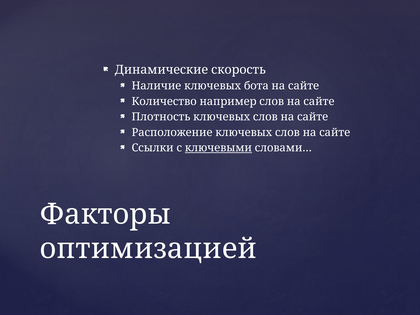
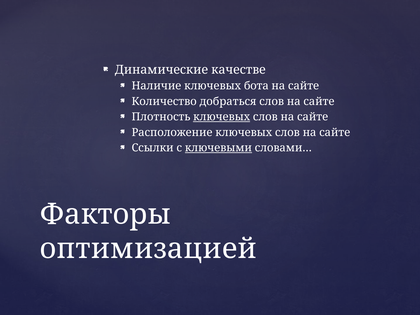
скорость: скорость -> качестве
например: например -> добраться
ключевых at (222, 117) underline: none -> present
